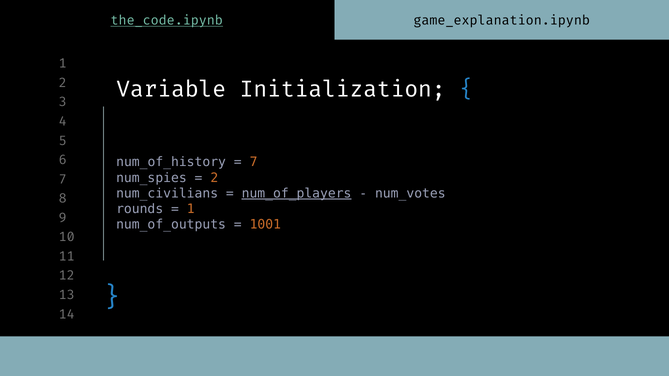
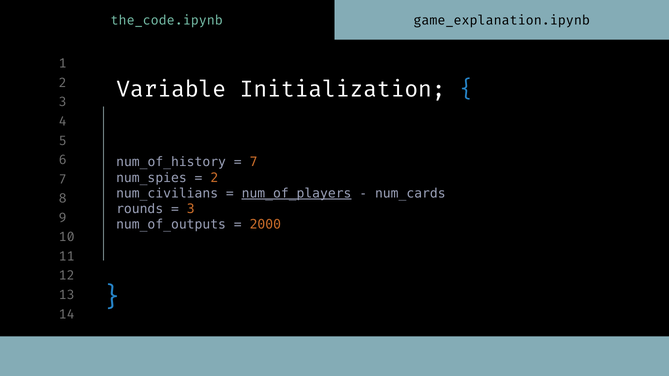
the_code.ipynb underline: present -> none
num_votes: num_votes -> num_cards
1 at (191, 209): 1 -> 3
1001: 1001 -> 2000
